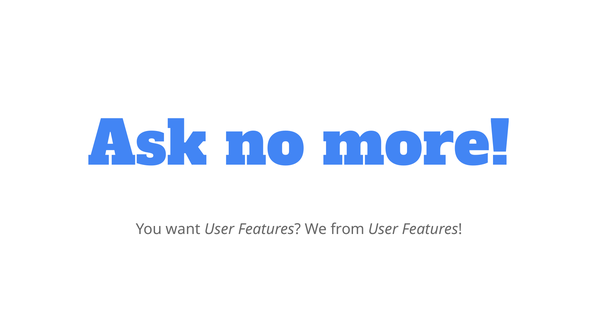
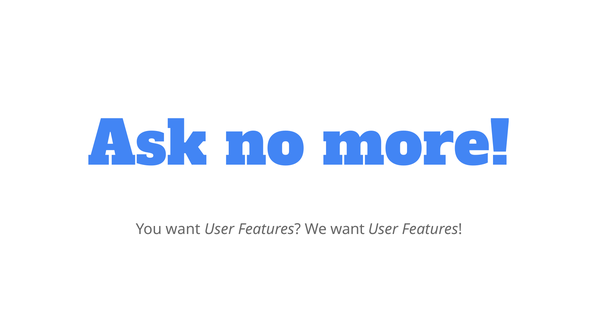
We from: from -> want
